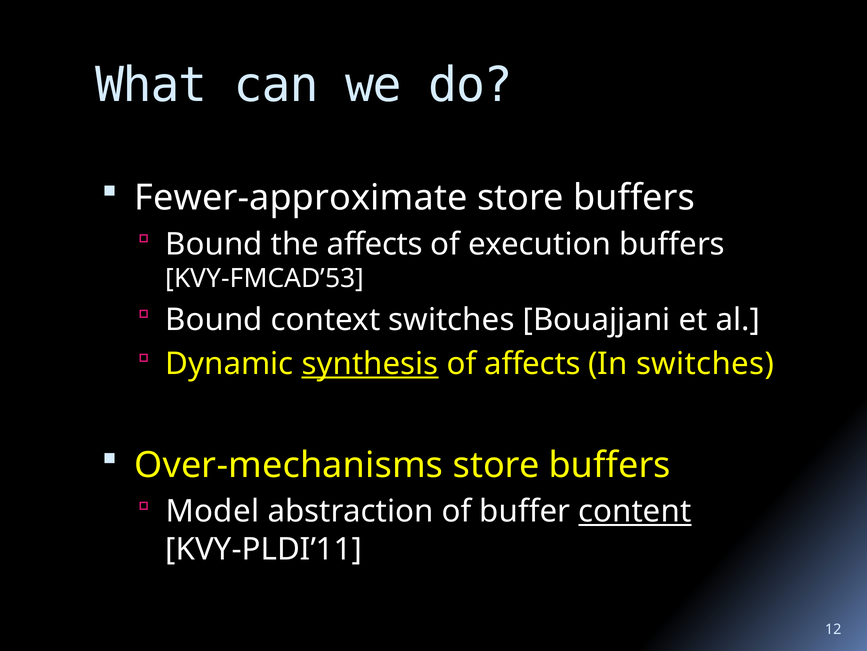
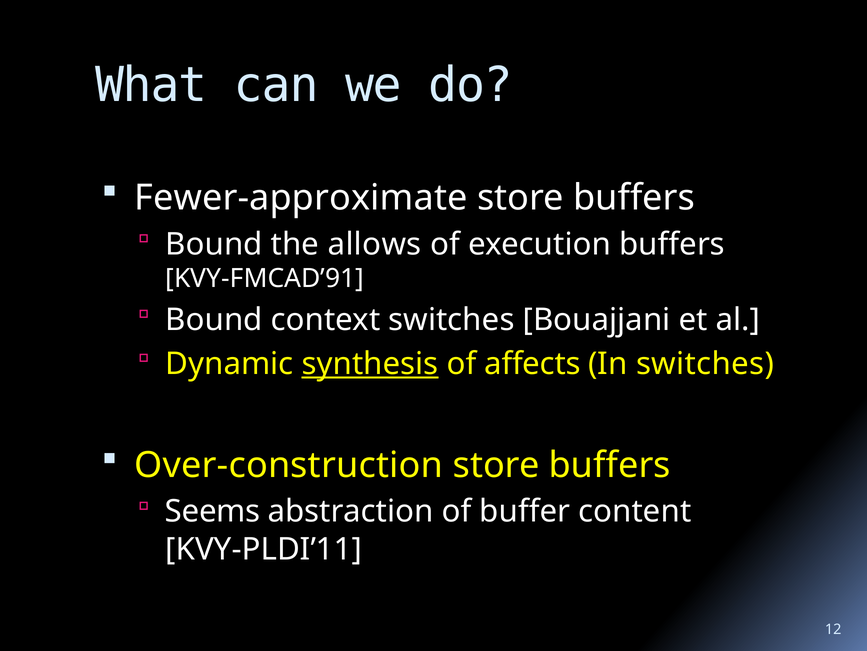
the affects: affects -> allows
KVY-FMCAD’53: KVY-FMCAD’53 -> KVY-FMCAD’91
Over-mechanisms: Over-mechanisms -> Over-construction
Model: Model -> Seems
content underline: present -> none
